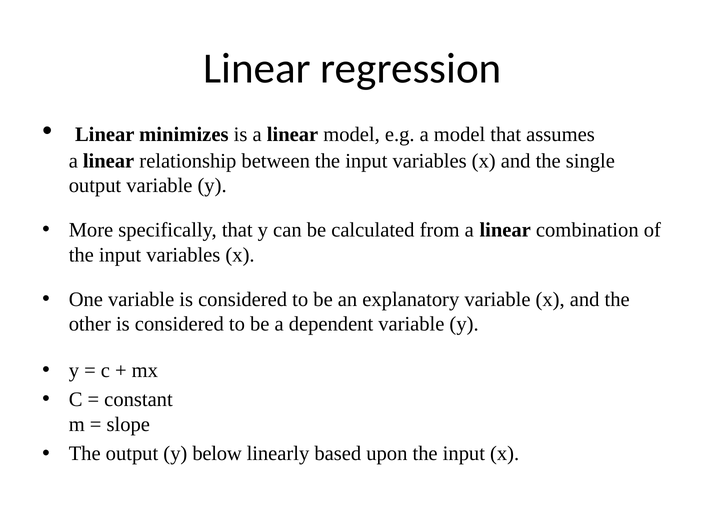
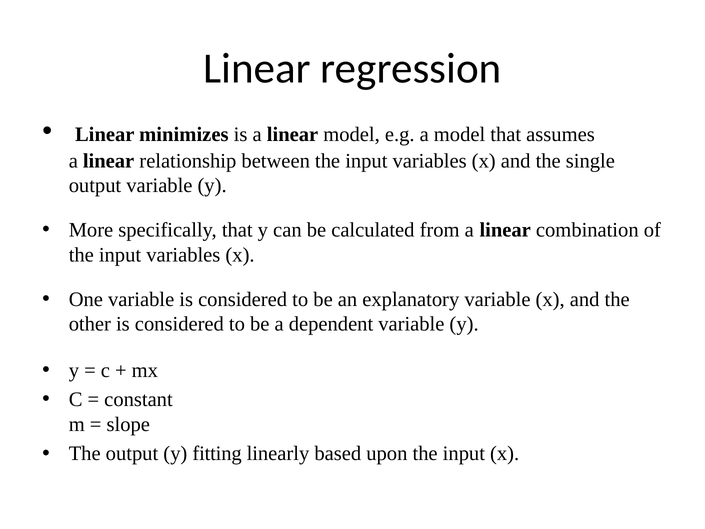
below: below -> fitting
